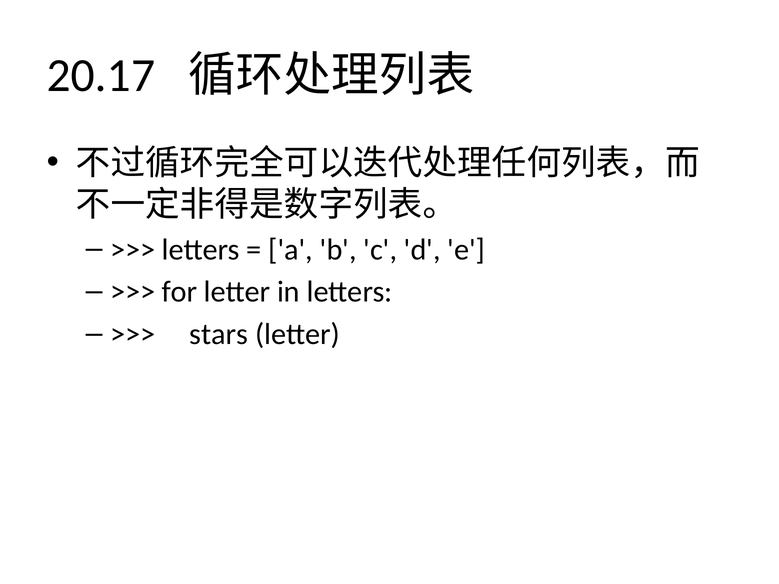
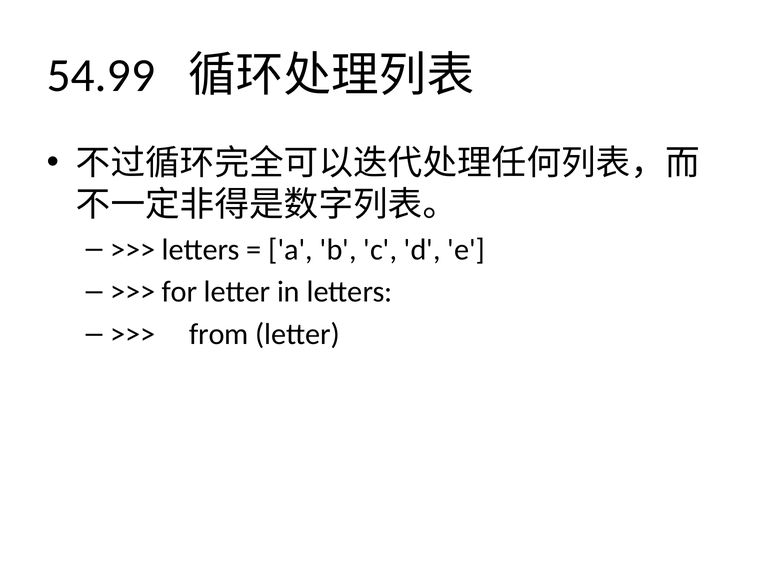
20.17: 20.17 -> 54.99
stars: stars -> from
